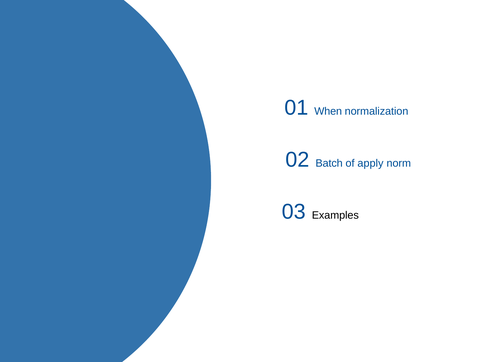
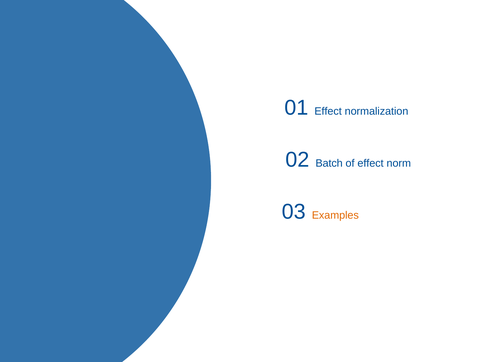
01 When: When -> Effect
of apply: apply -> effect
Examples colour: black -> orange
